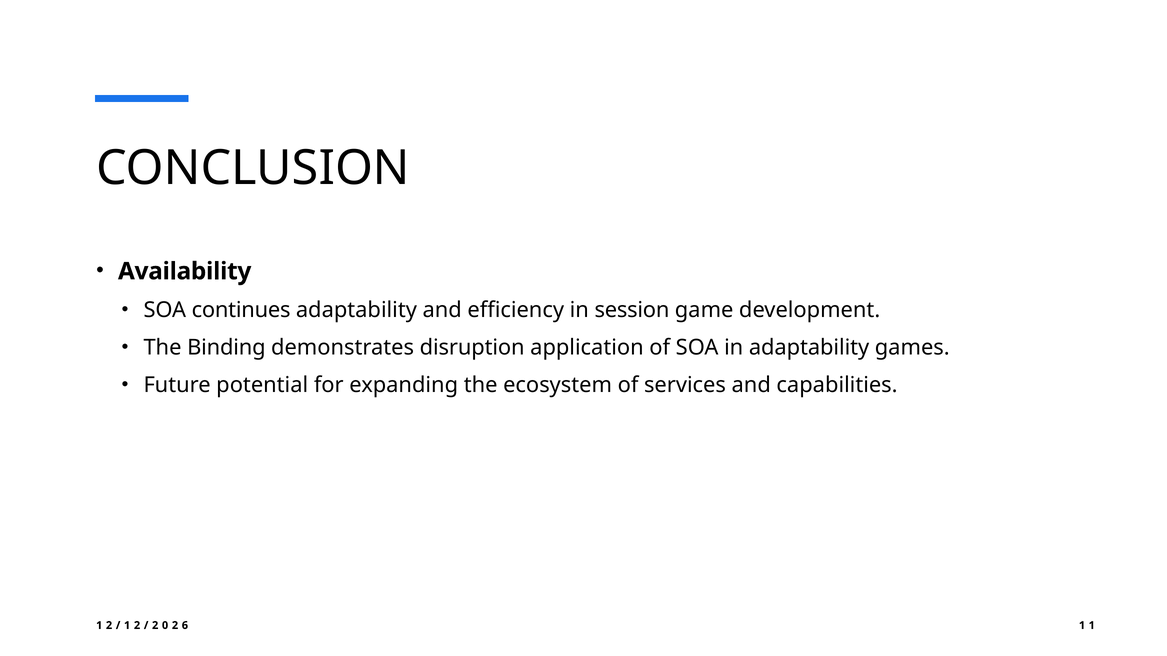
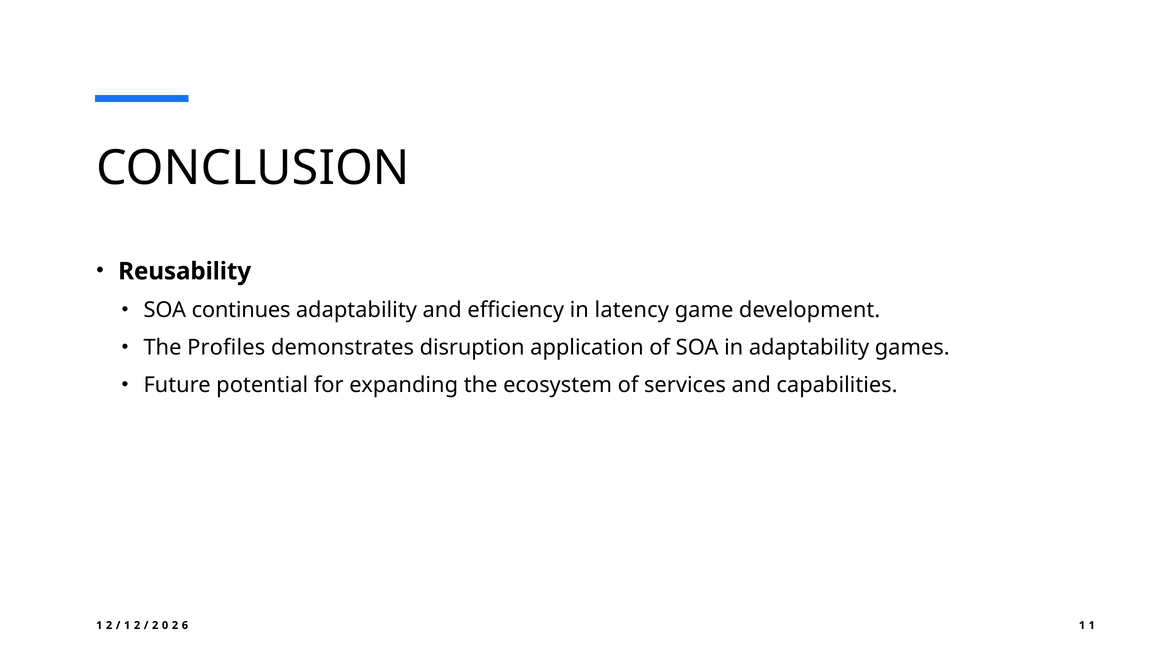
Availability: Availability -> Reusability
session: session -> latency
Binding: Binding -> Profiles
